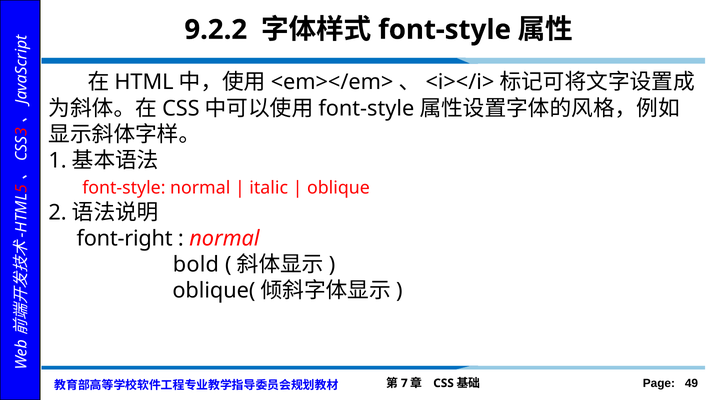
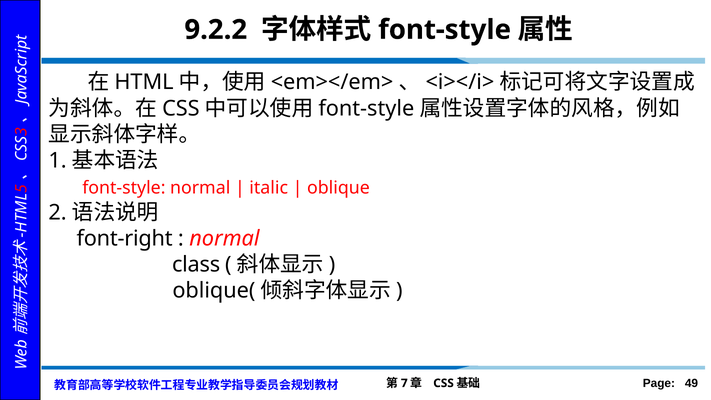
bold: bold -> class
